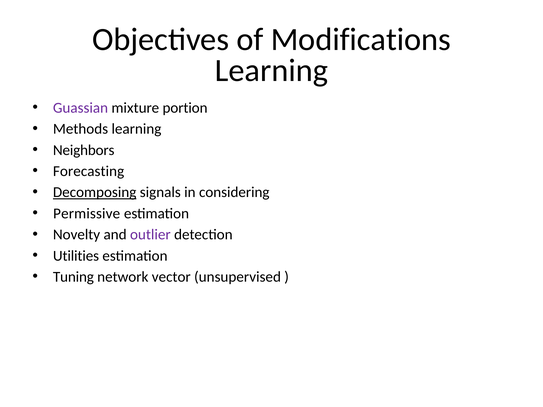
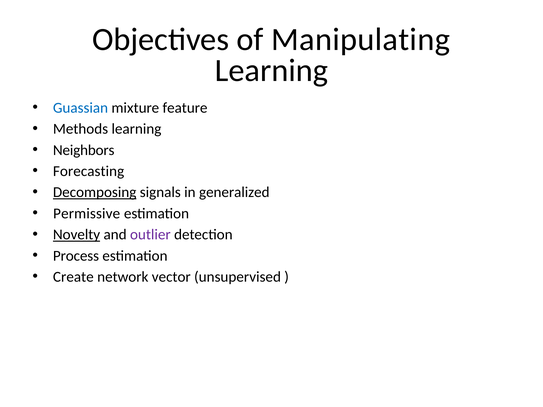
Modifications: Modifications -> Manipulating
Guassian colour: purple -> blue
portion: portion -> feature
considering: considering -> generalized
Novelty underline: none -> present
Utilities: Utilities -> Process
Tuning: Tuning -> Create
